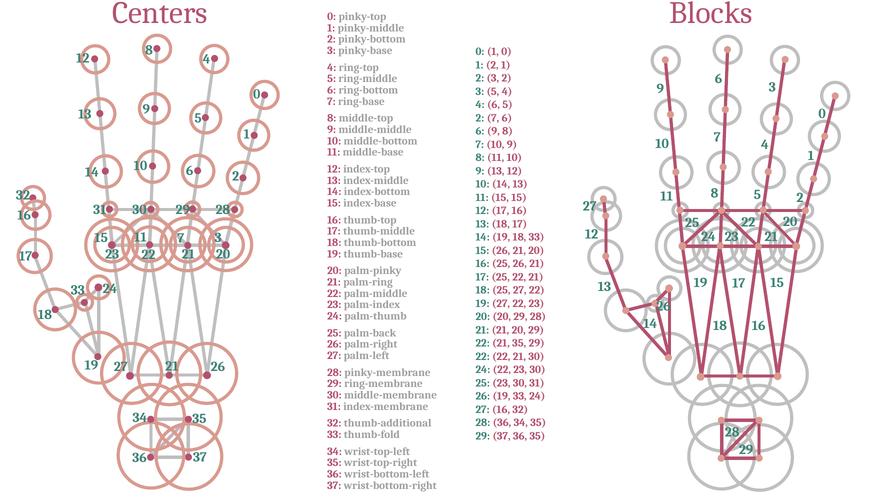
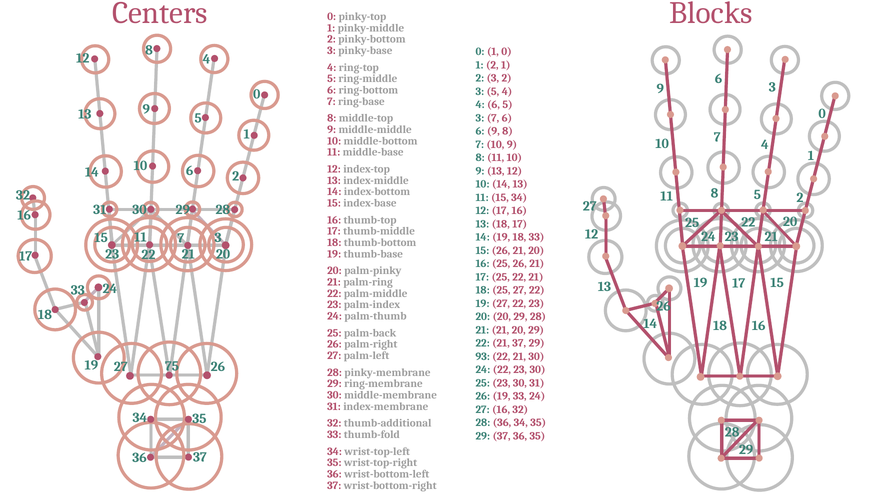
2 at (480, 118): 2 -> 3
15 15: 15 -> 34
21 35: 35 -> 37
22 at (483, 357): 22 -> 93
19 21: 21 -> 75
